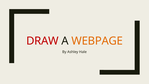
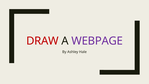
WEBPAGE colour: orange -> purple
